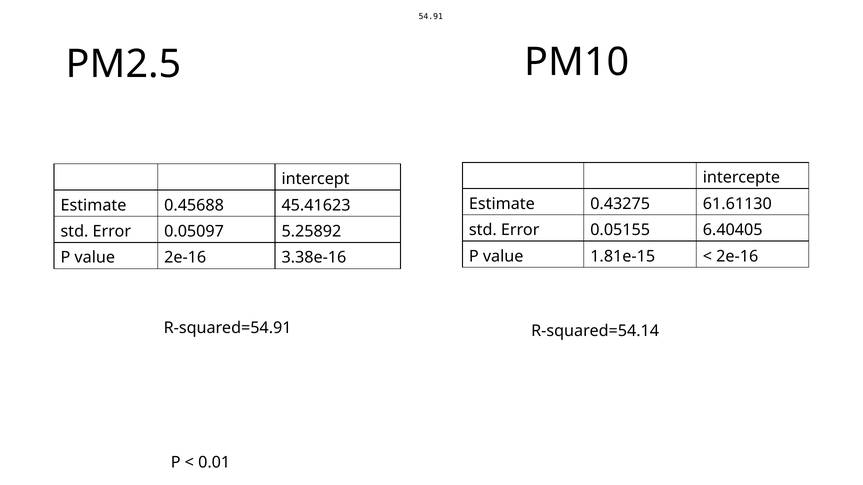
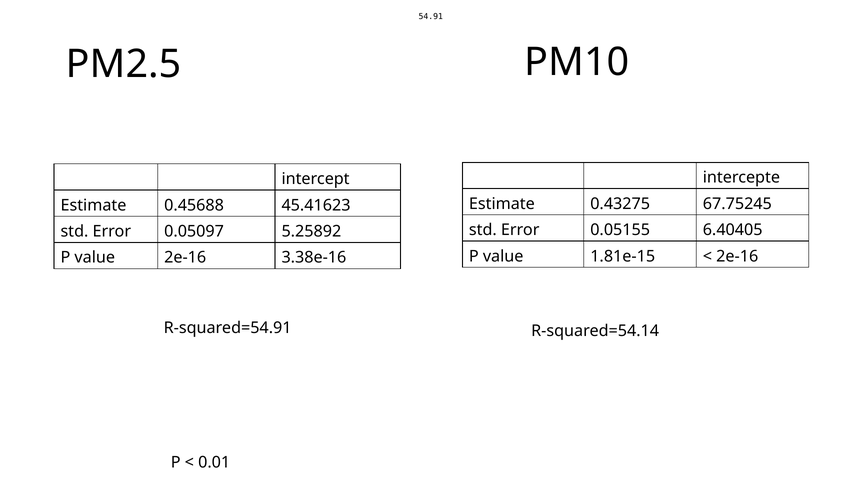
61.61130: 61.61130 -> 67.75245
